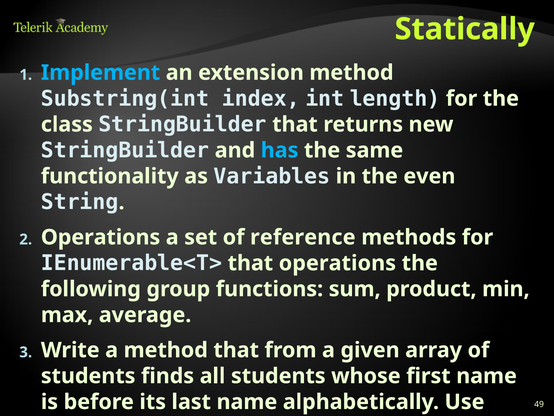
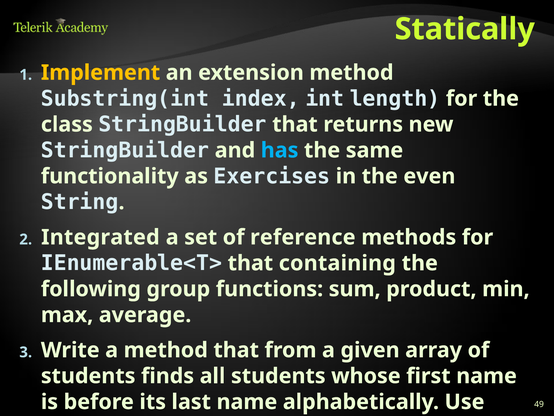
Implement colour: light blue -> yellow
Variables: Variables -> Exercises
Operations at (101, 237): Operations -> Integrated
that operations: operations -> containing
